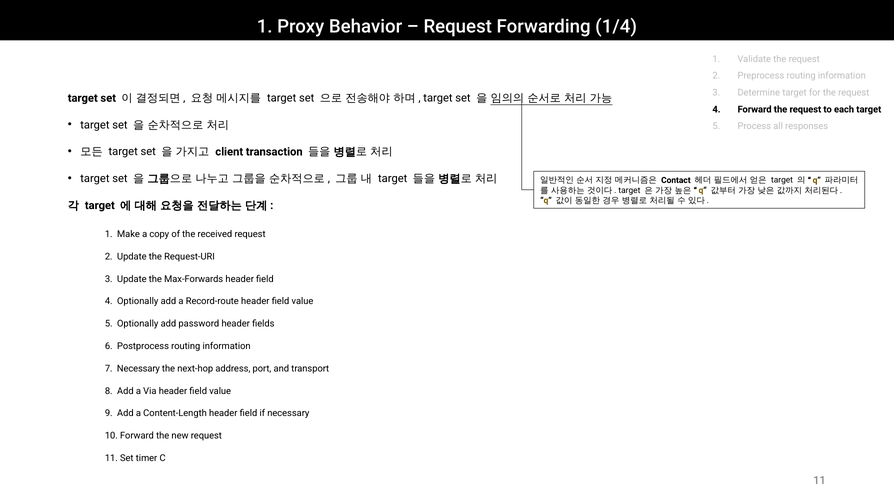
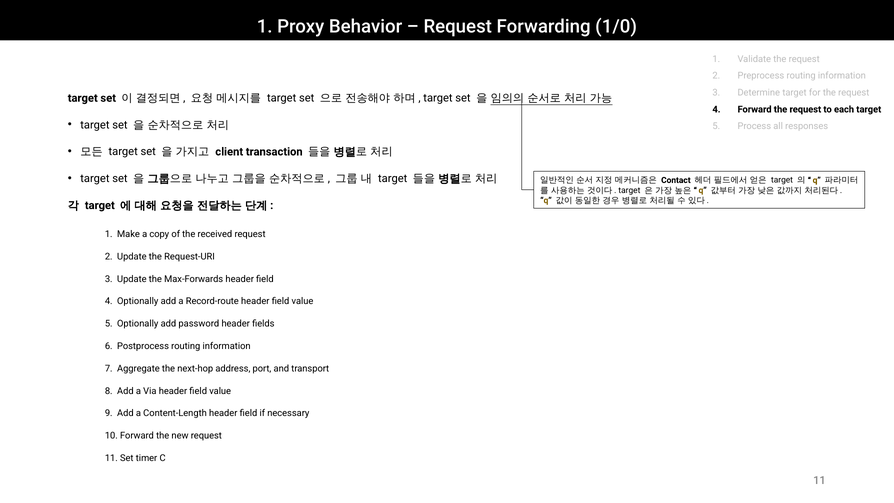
1/4: 1/4 -> 1/0
7 Necessary: Necessary -> Aggregate
